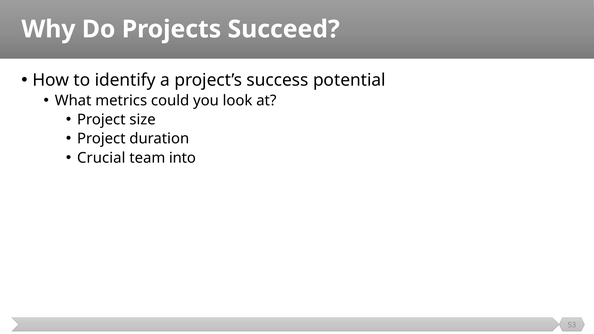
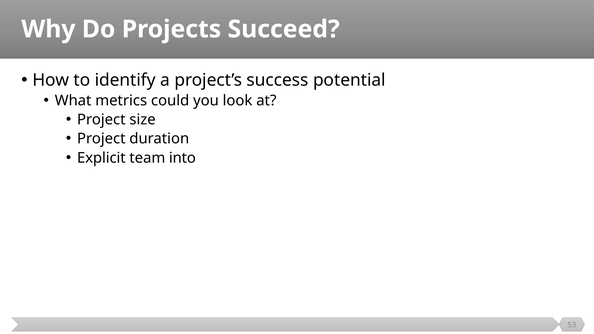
Crucial: Crucial -> Explicit
